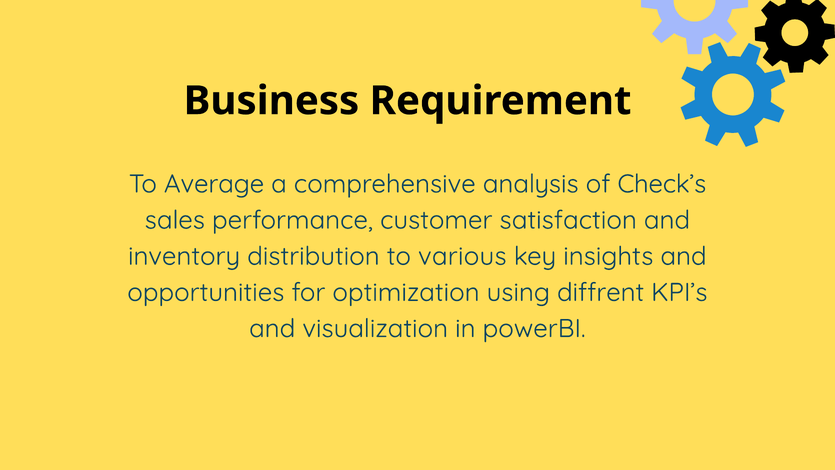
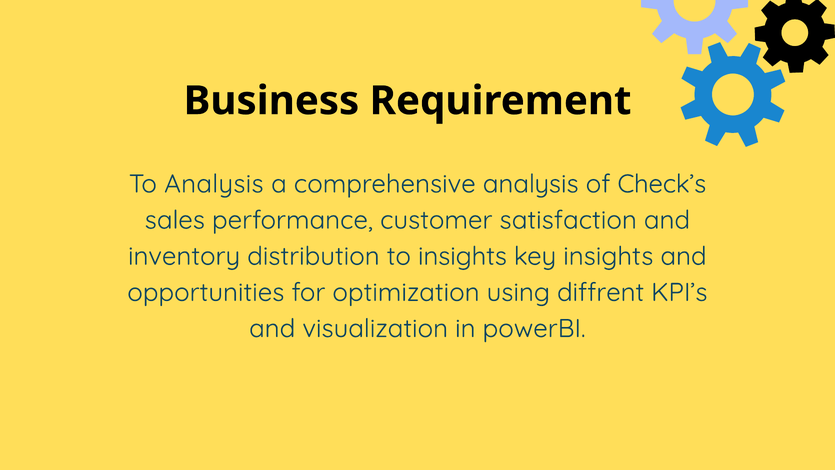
To Average: Average -> Analysis
to various: various -> insights
